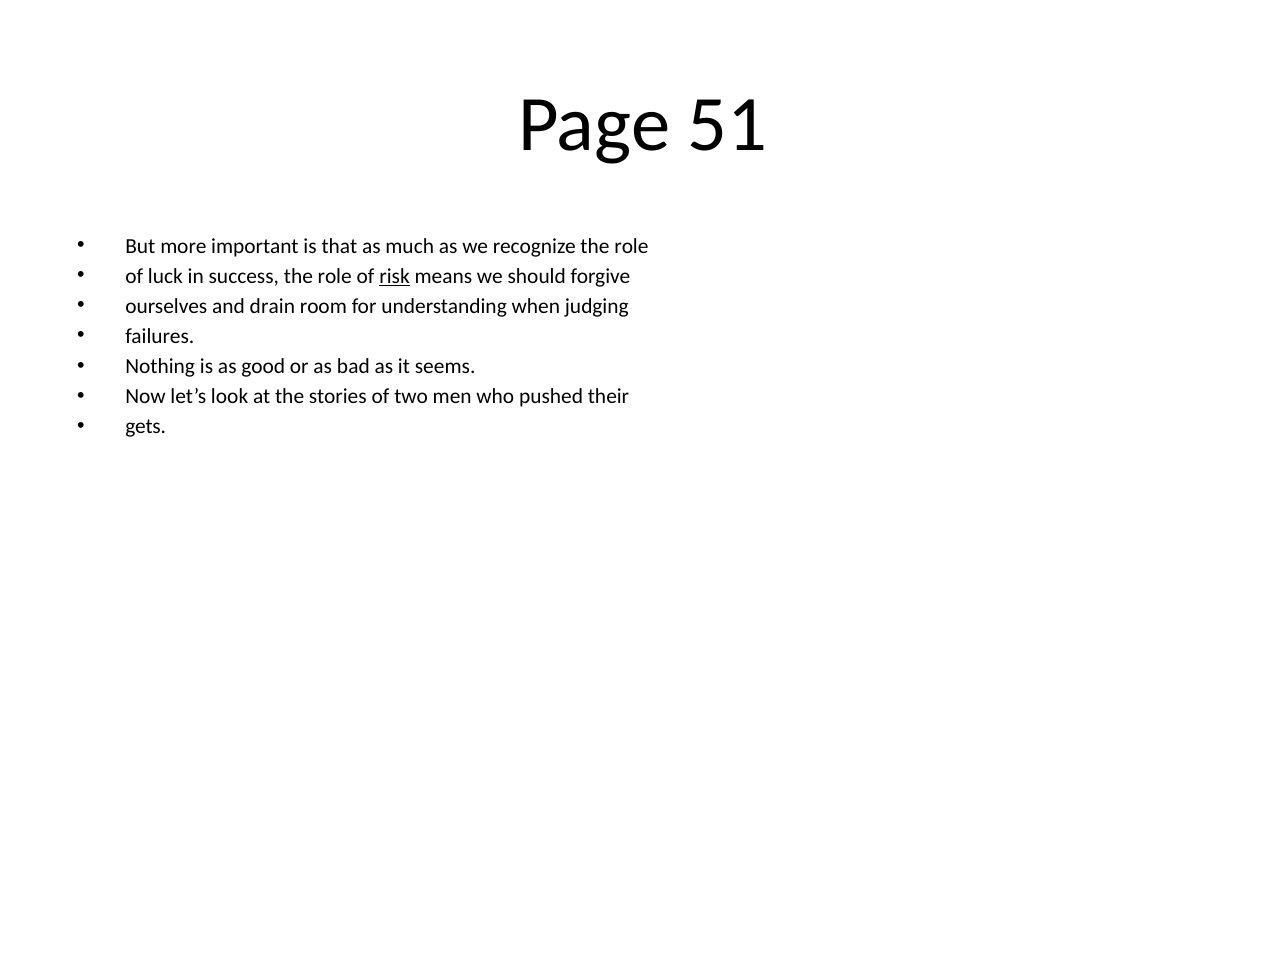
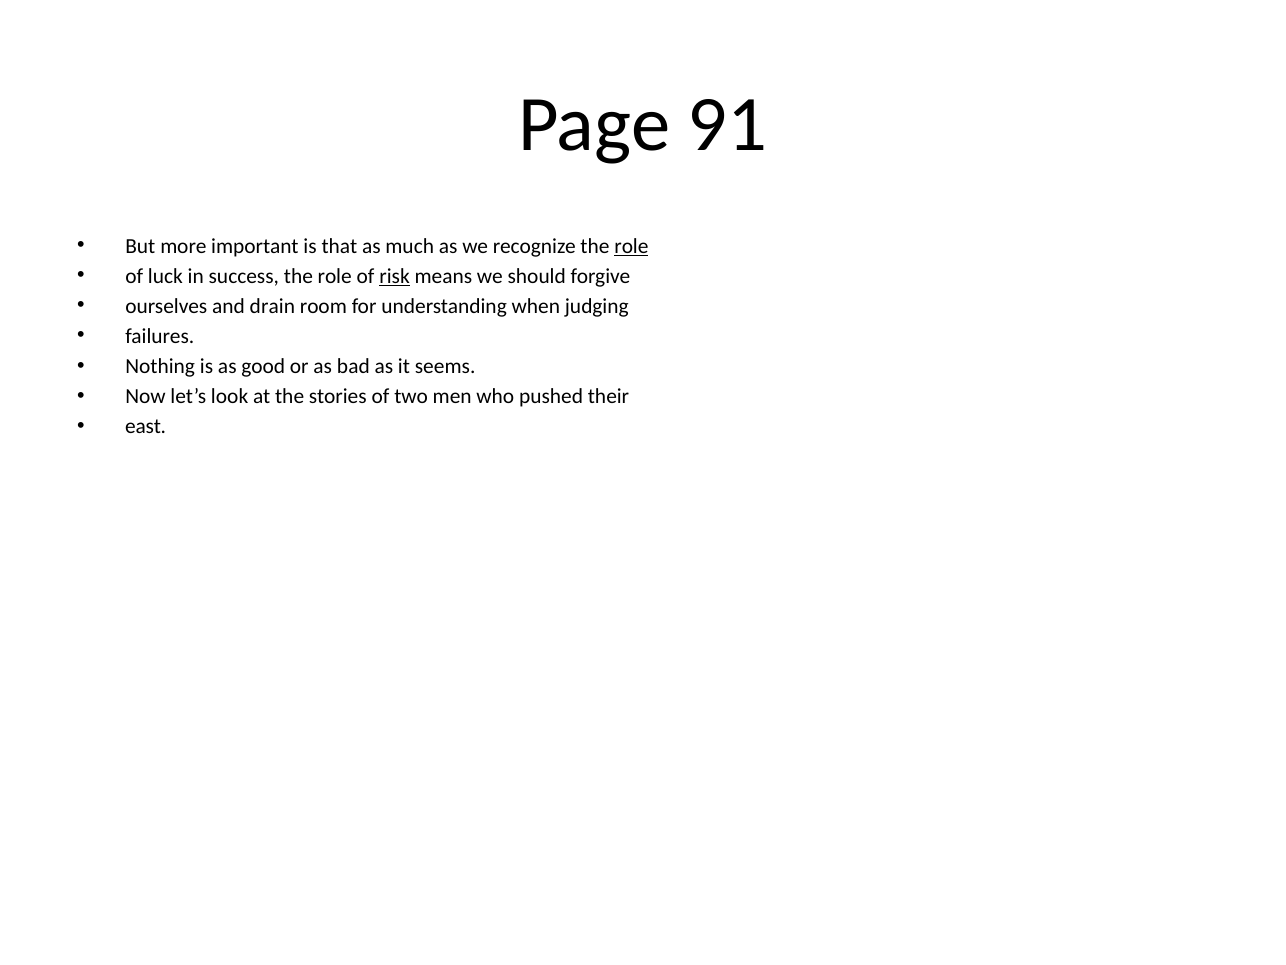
51: 51 -> 91
role at (631, 246) underline: none -> present
gets: gets -> east
